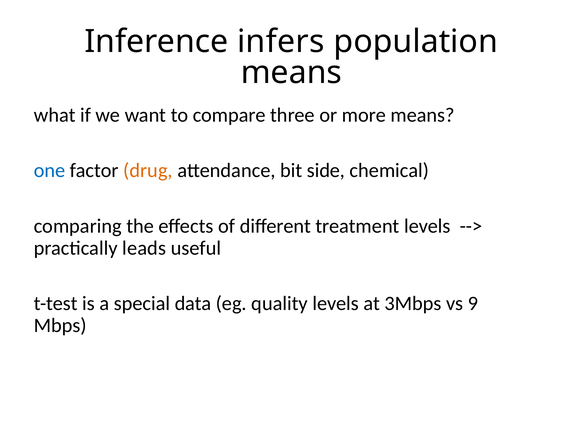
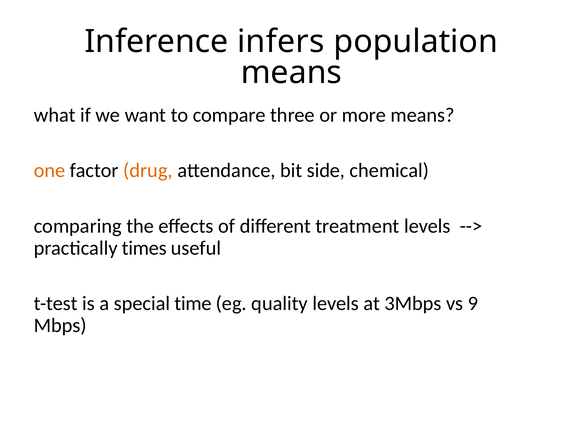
one colour: blue -> orange
leads: leads -> times
data: data -> time
